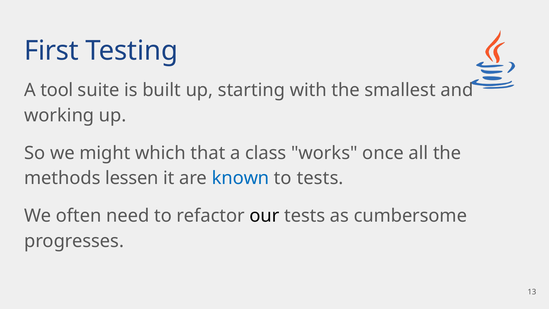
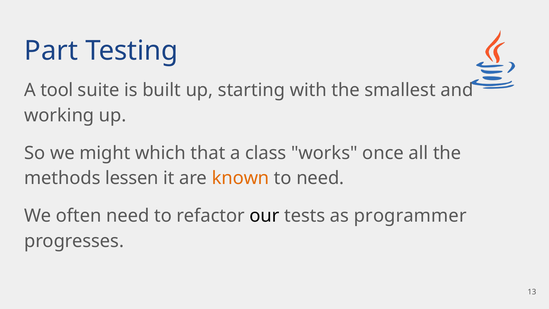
First: First -> Part
known colour: blue -> orange
to tests: tests -> need
cumbersome: cumbersome -> programmer
